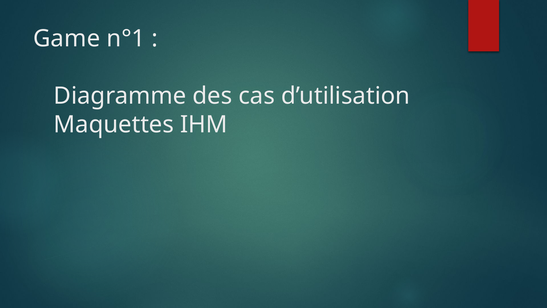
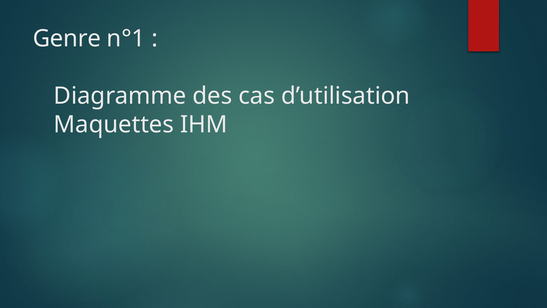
Game: Game -> Genre
